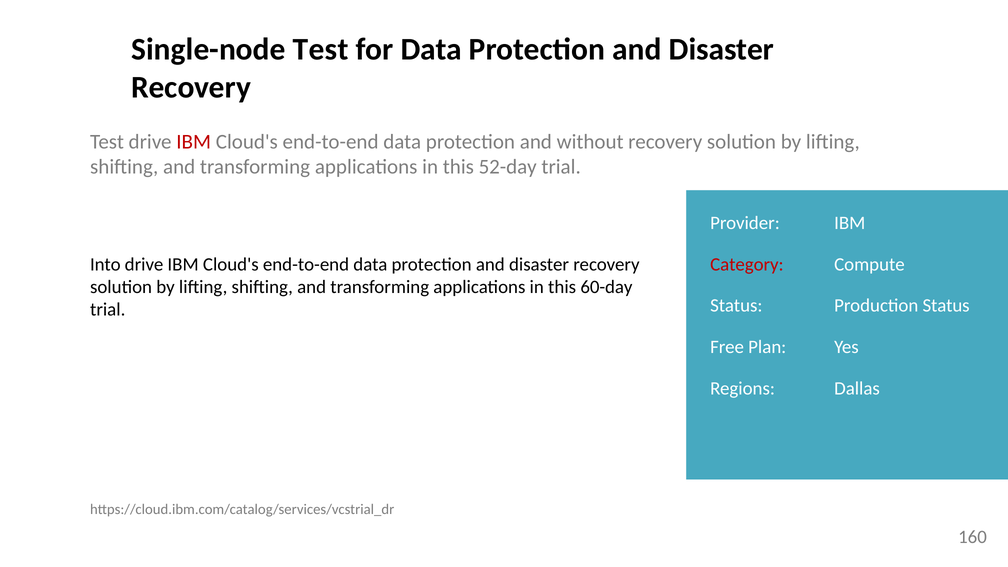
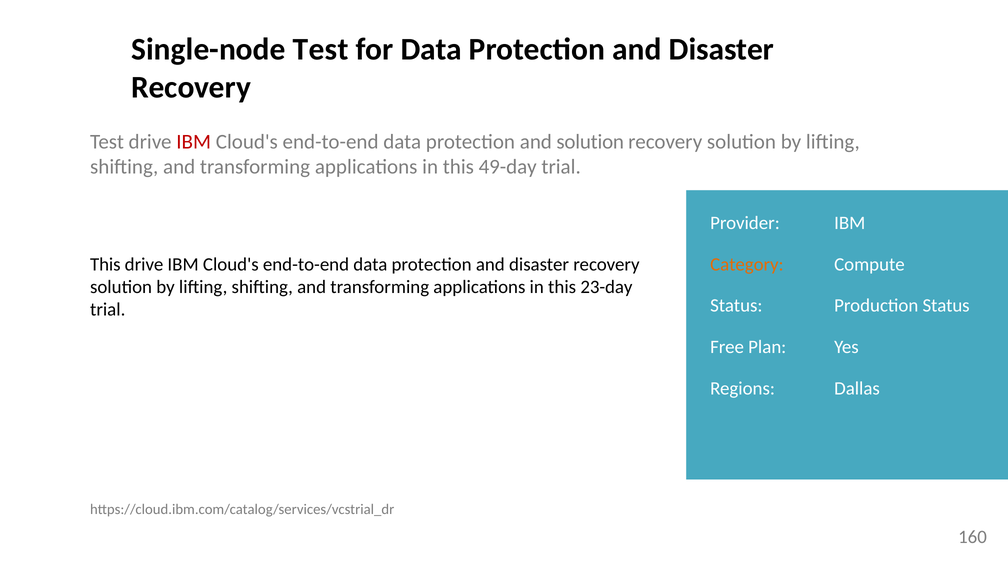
and without: without -> solution
52-day: 52-day -> 49-day
Into at (105, 264): Into -> This
Category colour: red -> orange
60-day: 60-day -> 23-day
